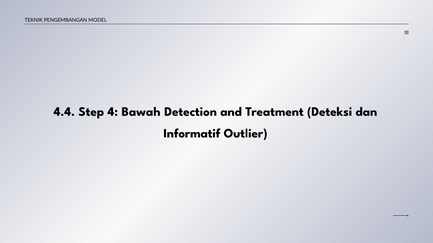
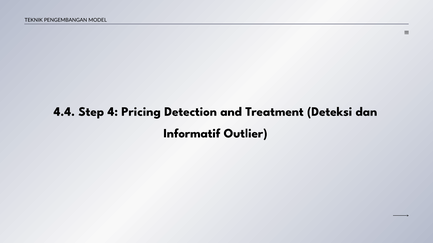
Bawah: Bawah -> Pricing
